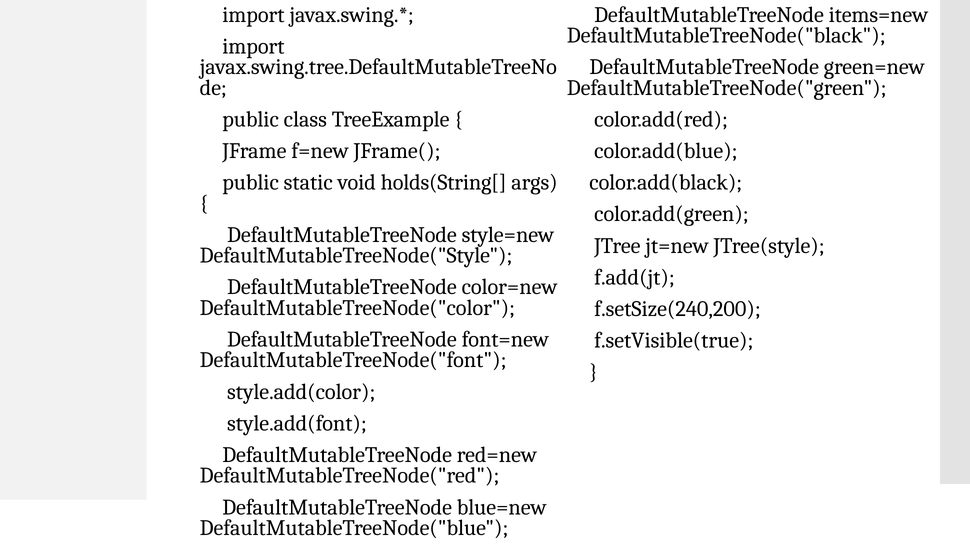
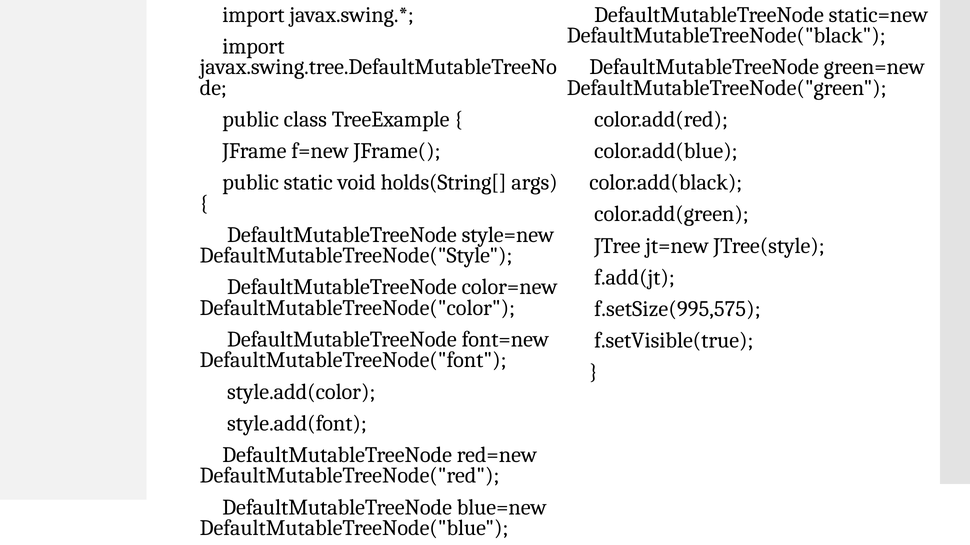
items=new: items=new -> static=new
f.setSize(240,200: f.setSize(240,200 -> f.setSize(995,575
